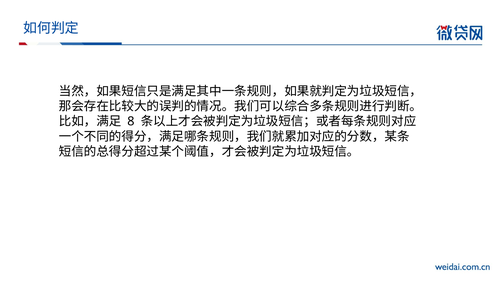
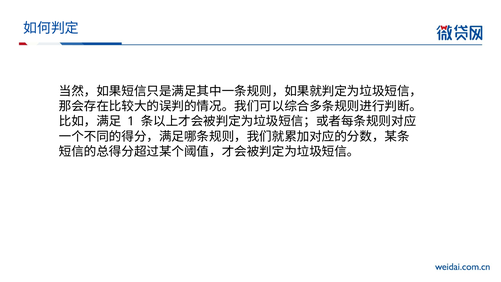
8: 8 -> 1
